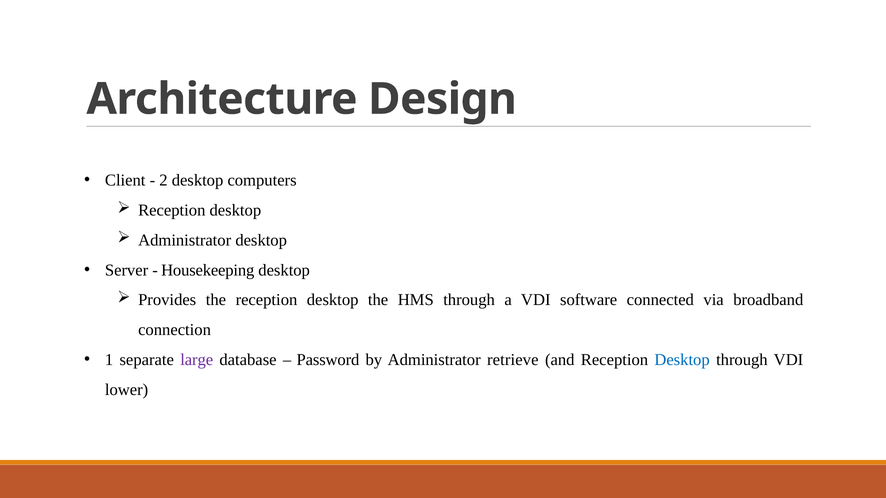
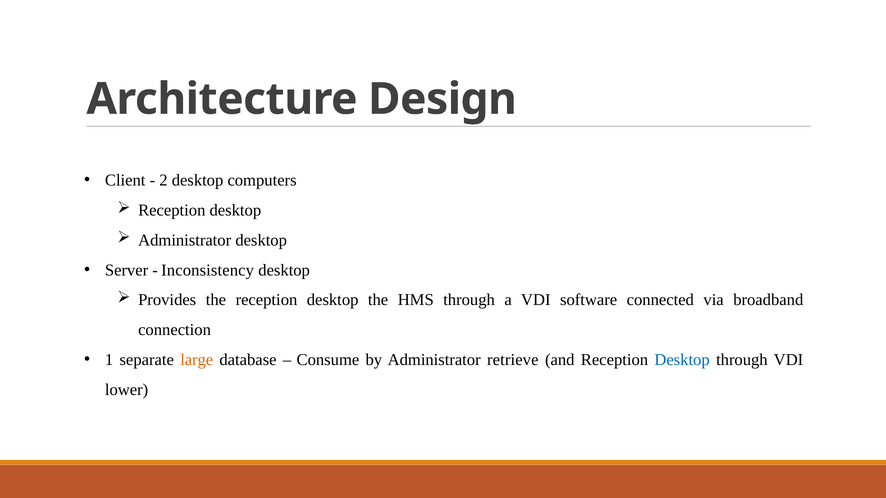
Housekeeping: Housekeeping -> Inconsistency
large colour: purple -> orange
Password: Password -> Consume
